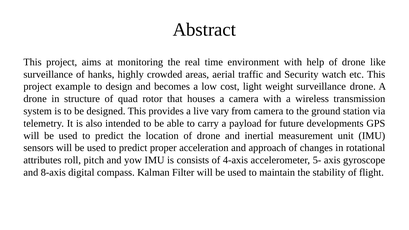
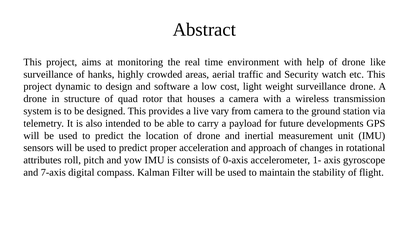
example: example -> dynamic
becomes: becomes -> software
4-axis: 4-axis -> 0-axis
5-: 5- -> 1-
8-axis: 8-axis -> 7-axis
